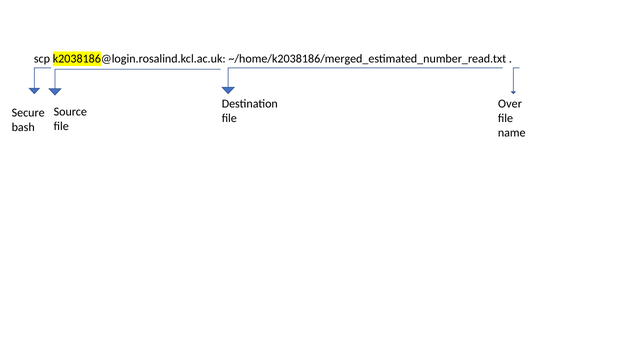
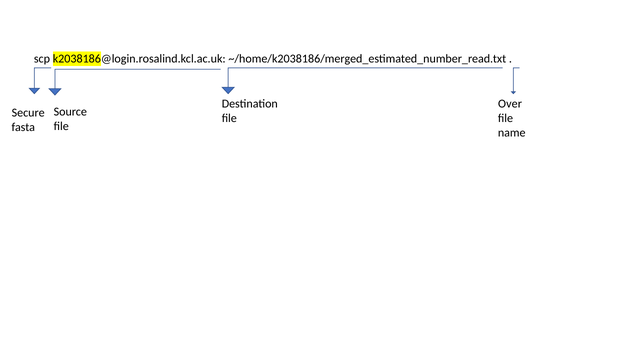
bash: bash -> fasta
